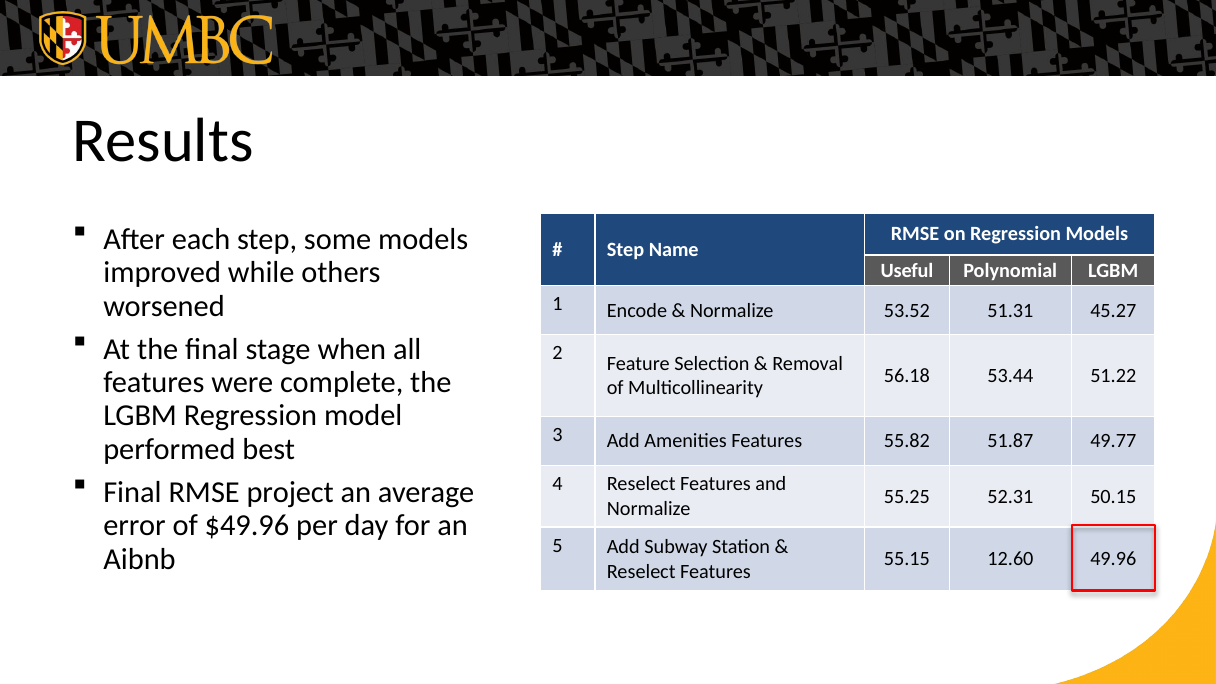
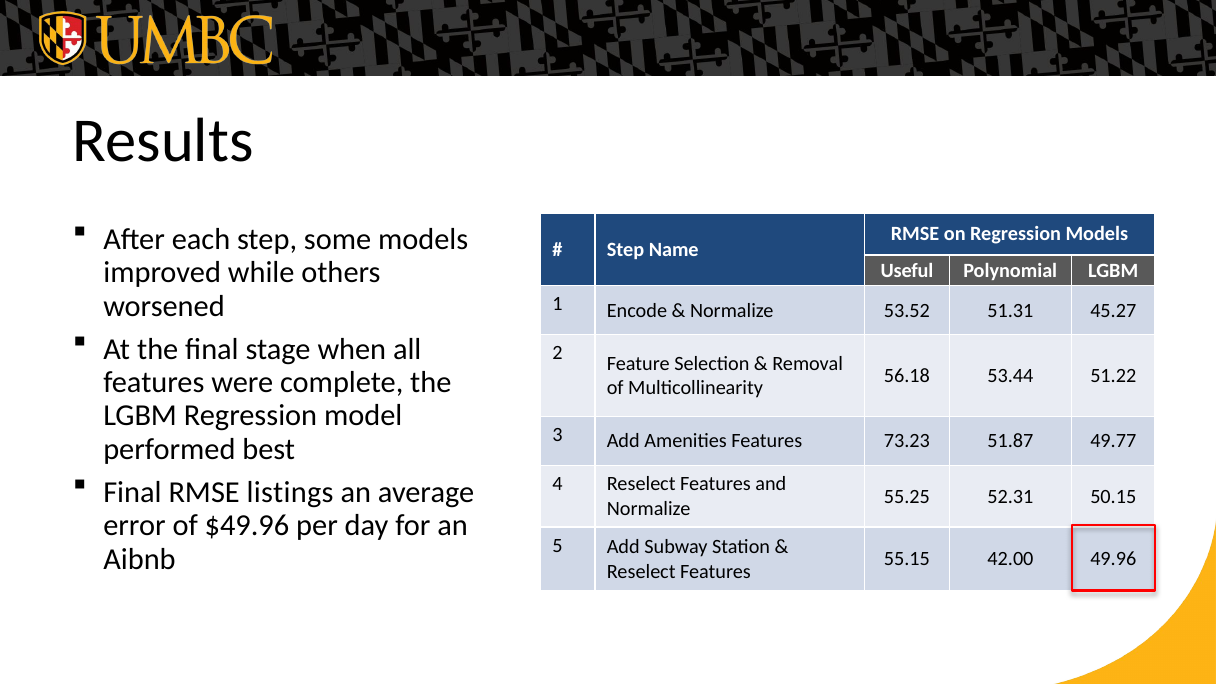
55.82: 55.82 -> 73.23
project: project -> listings
12.60: 12.60 -> 42.00
